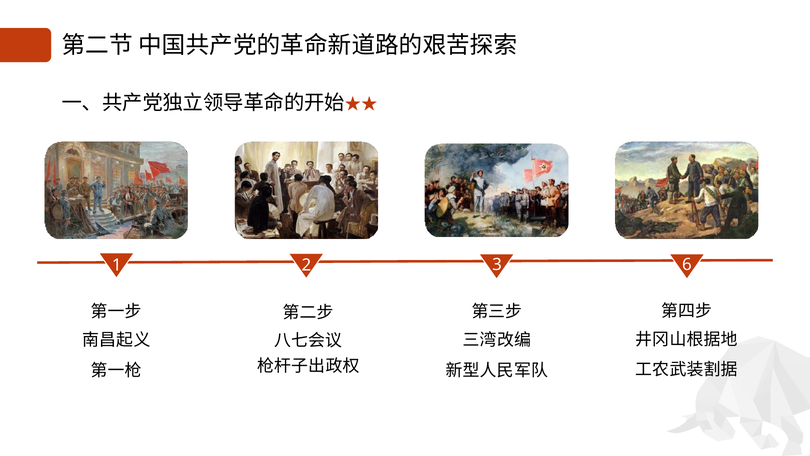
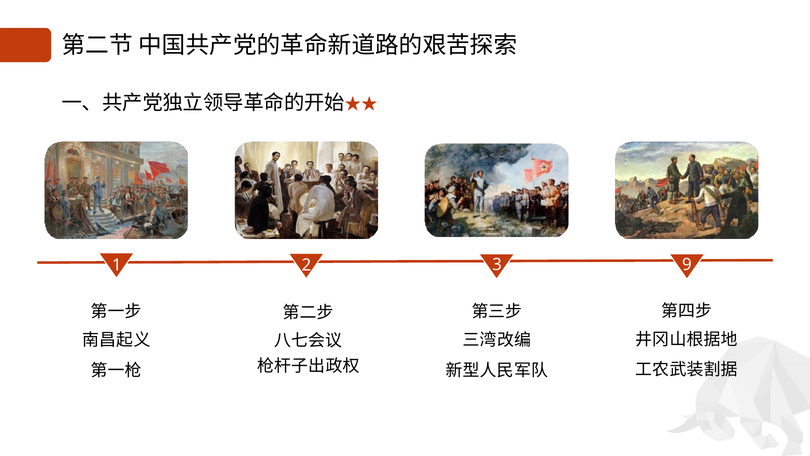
6: 6 -> 9
